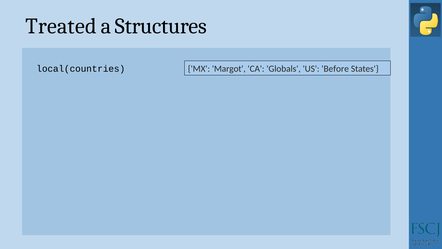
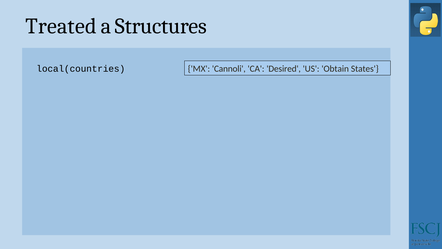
Margot: Margot -> Cannoli
Globals: Globals -> Desired
Before: Before -> Obtain
